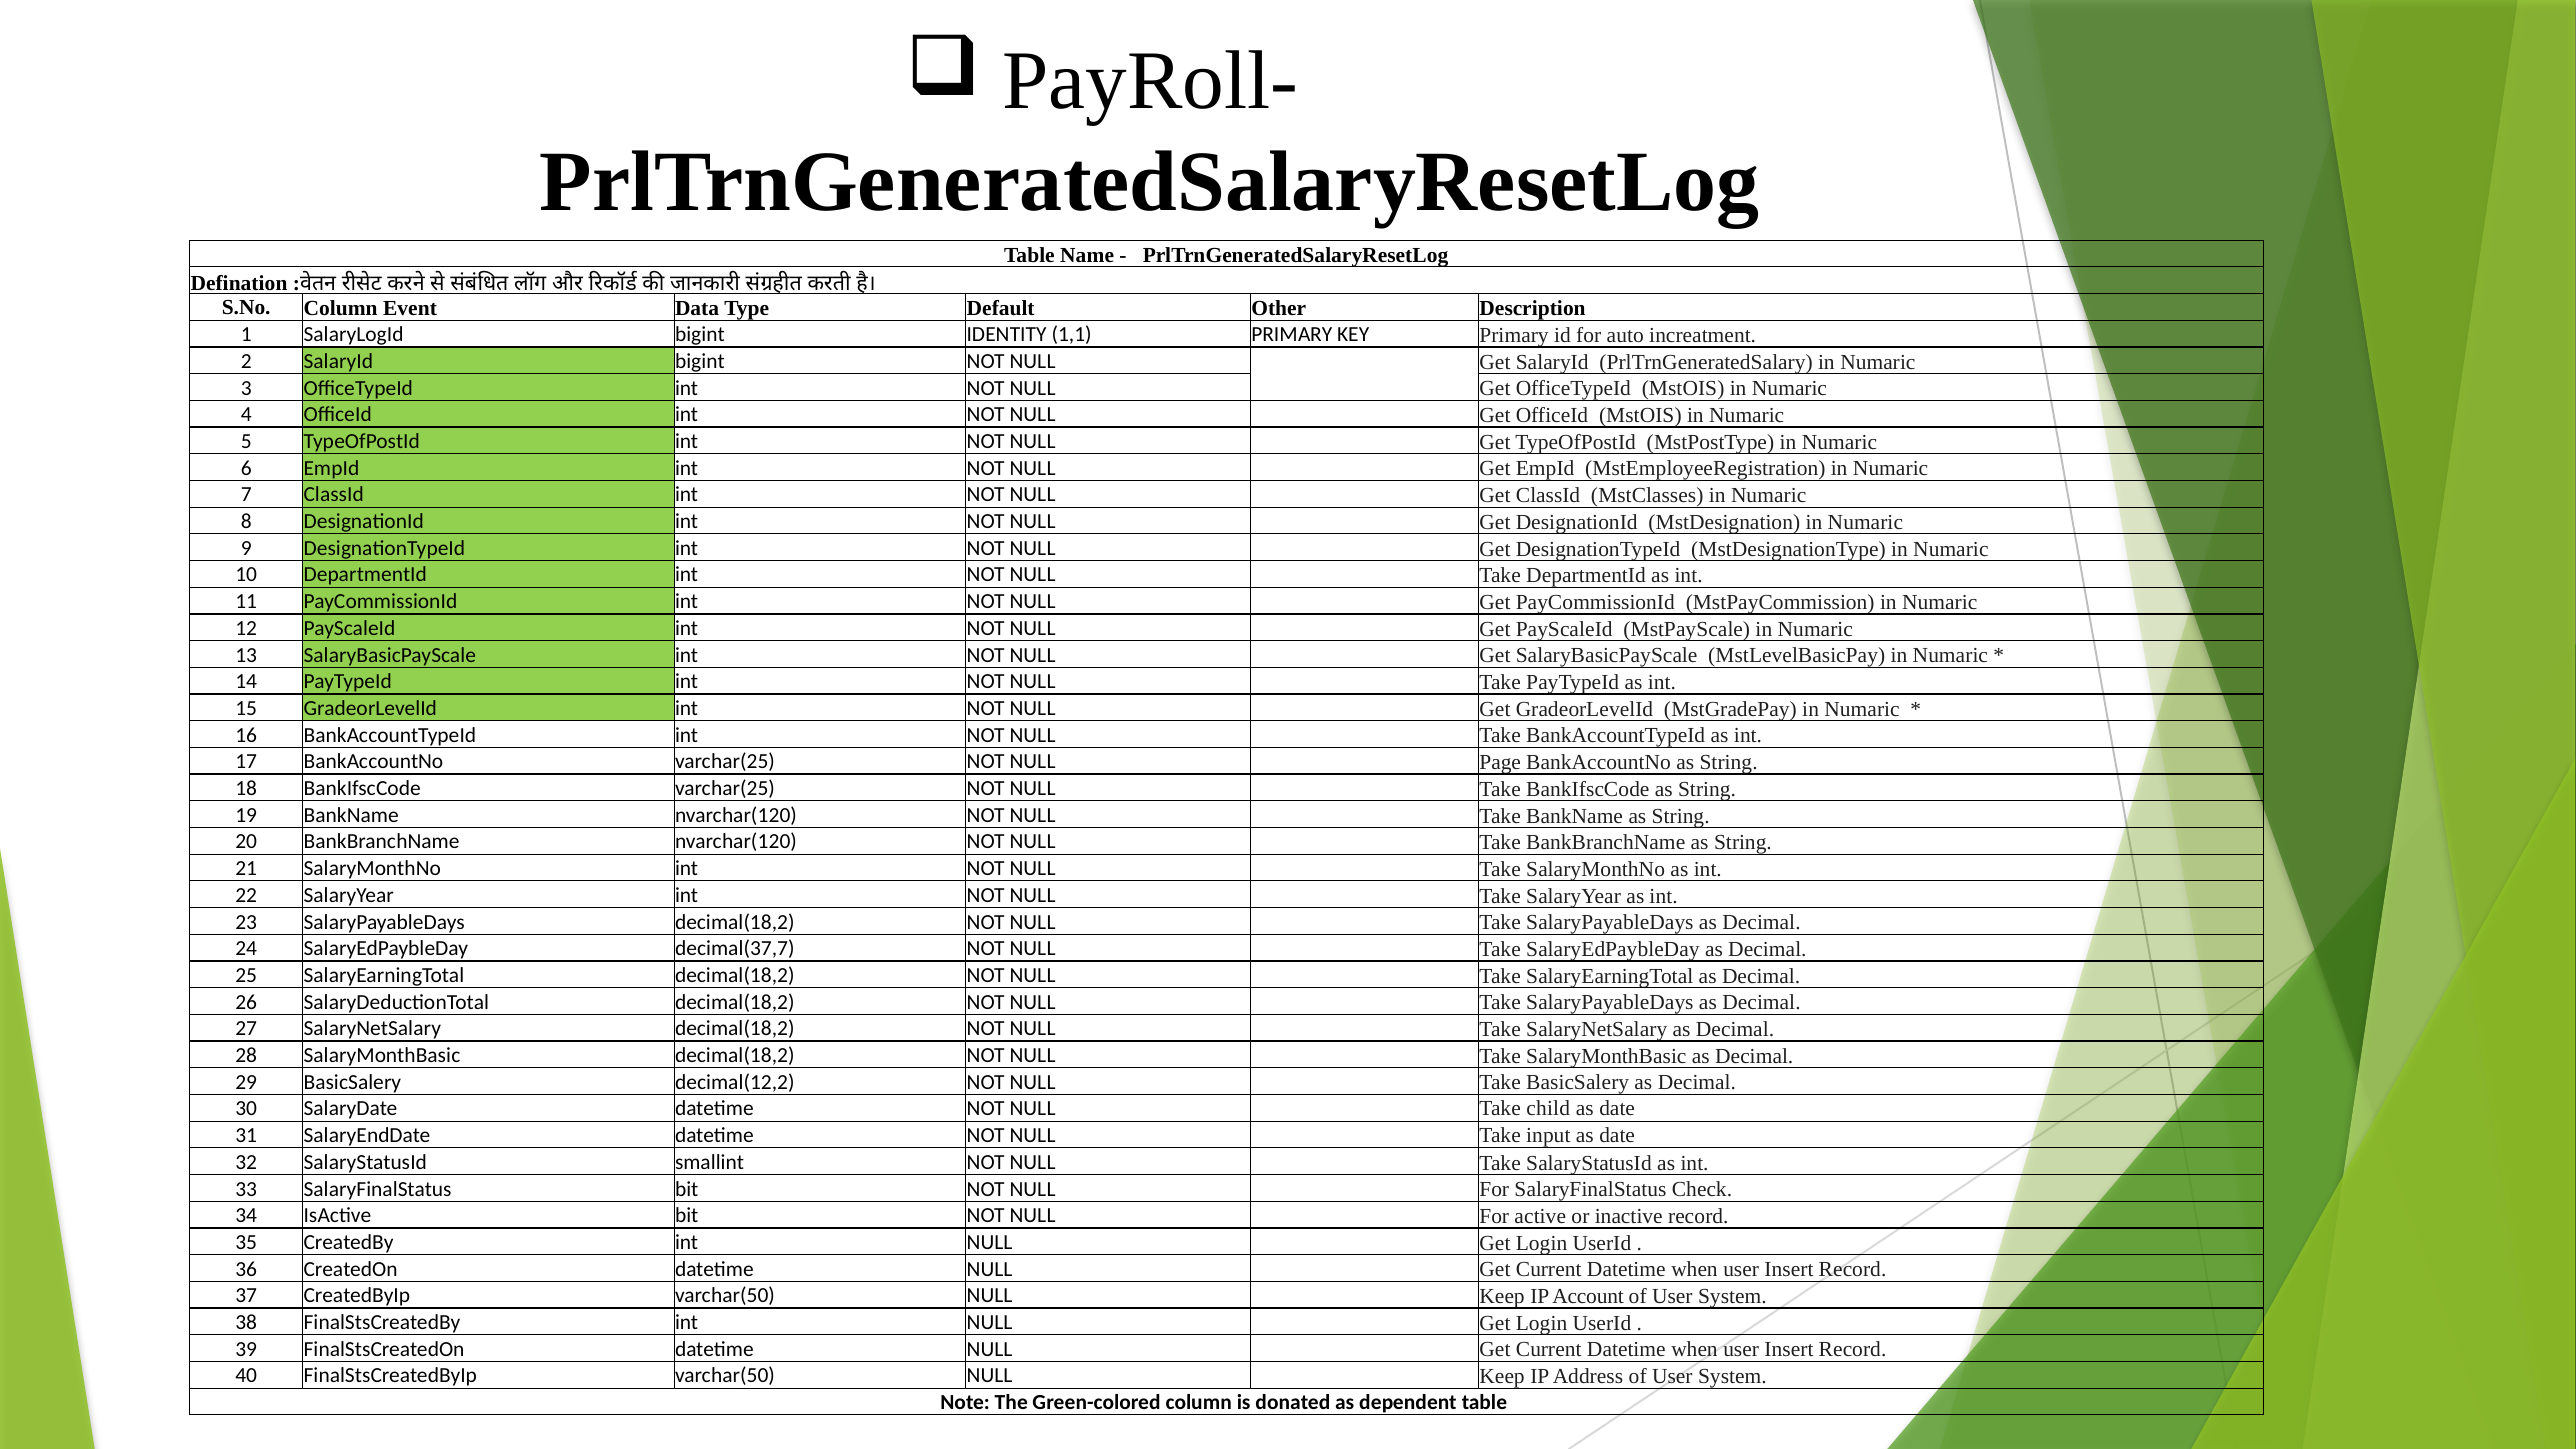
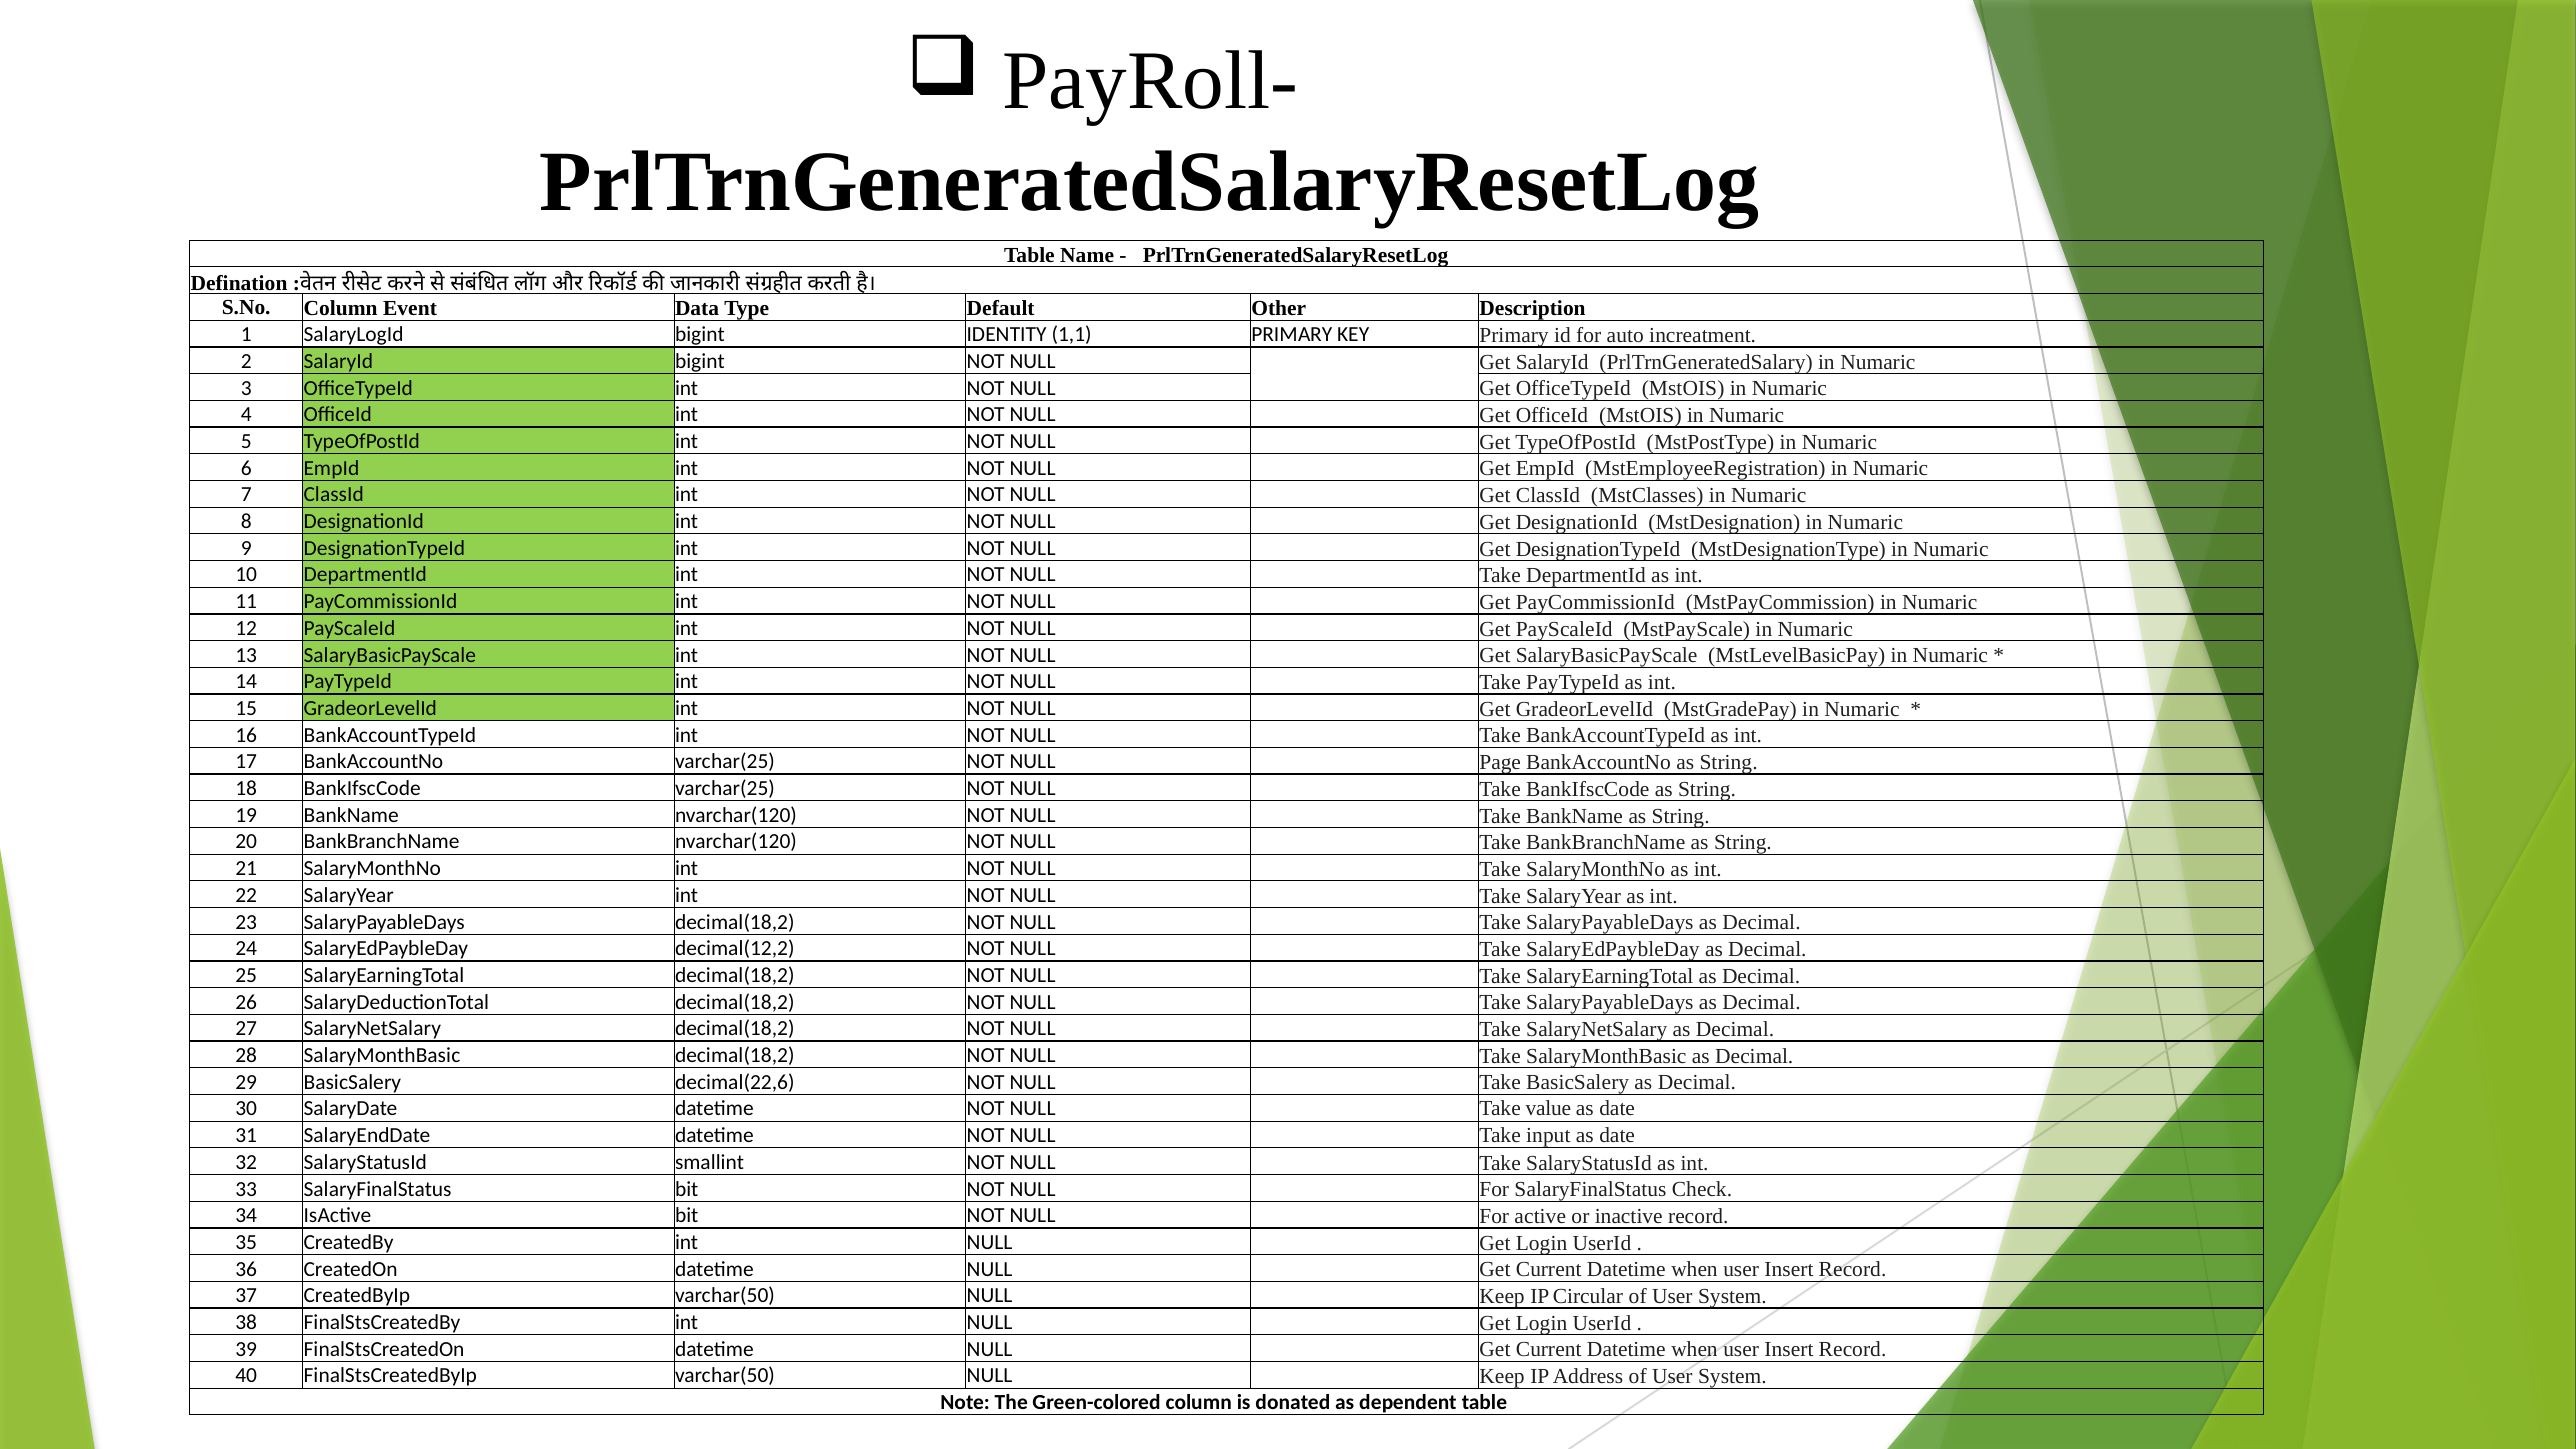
decimal(37,7: decimal(37,7 -> decimal(12,2
decimal(12,2: decimal(12,2 -> decimal(22,6
child: child -> value
Account: Account -> Circular
